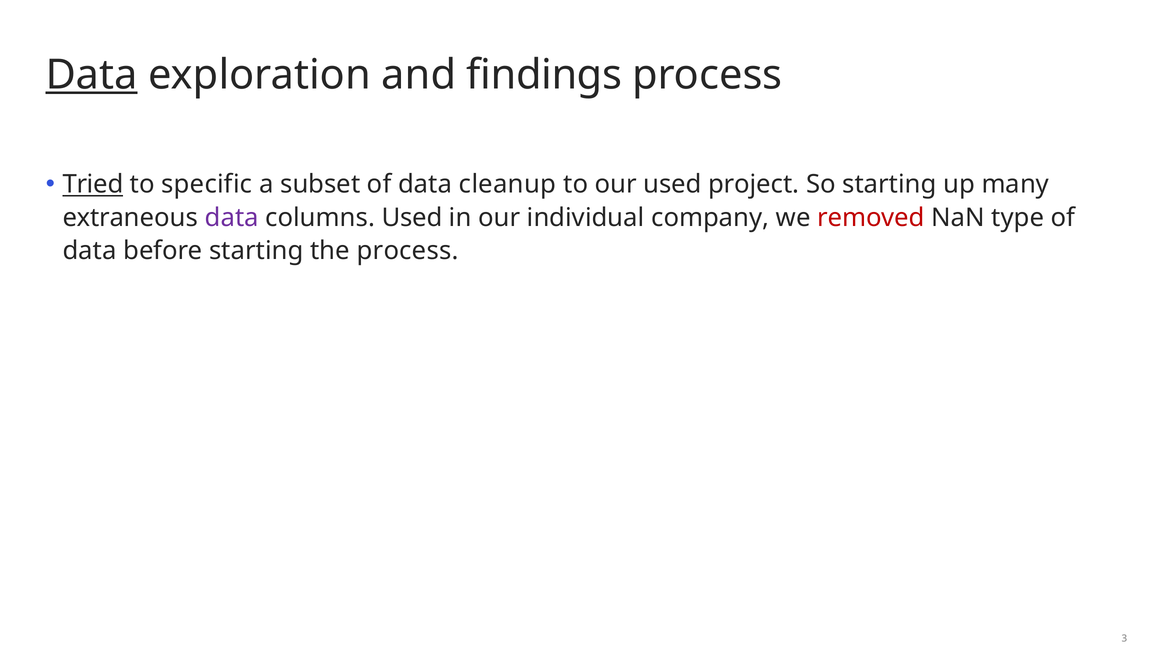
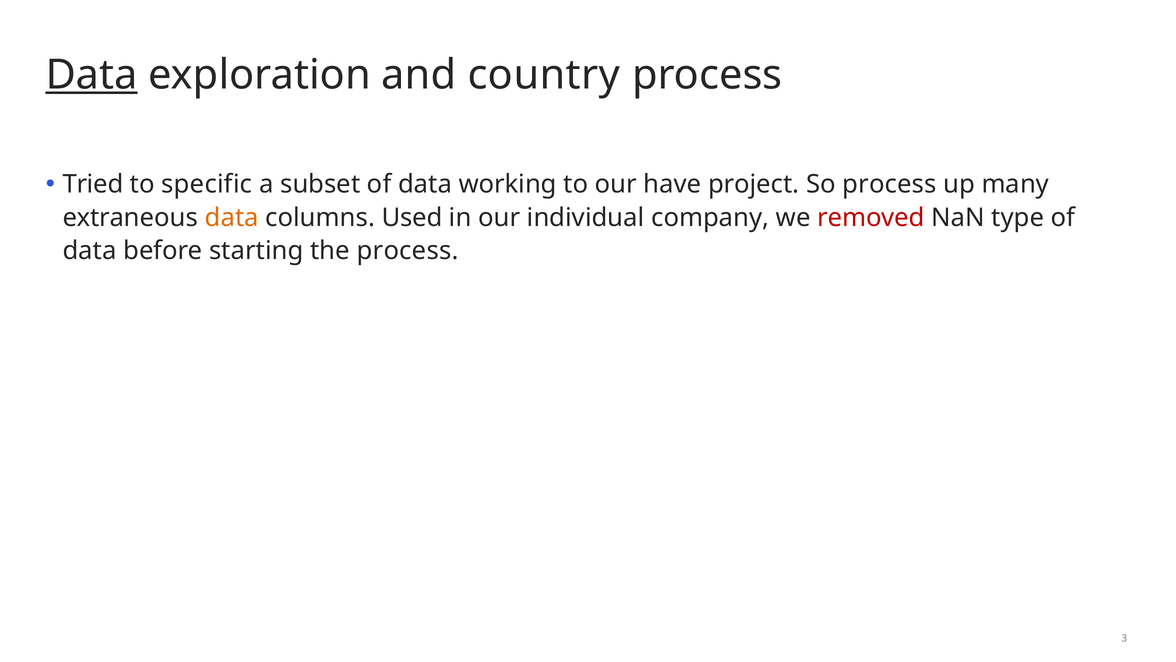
findings: findings -> country
Tried underline: present -> none
cleanup: cleanup -> working
our used: used -> have
So starting: starting -> process
data at (232, 217) colour: purple -> orange
